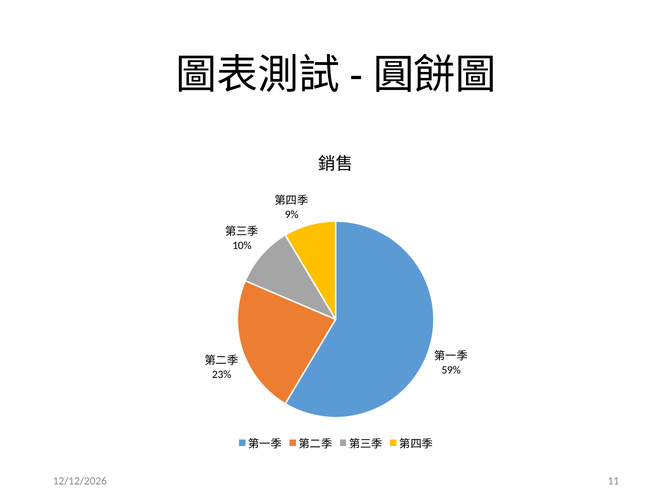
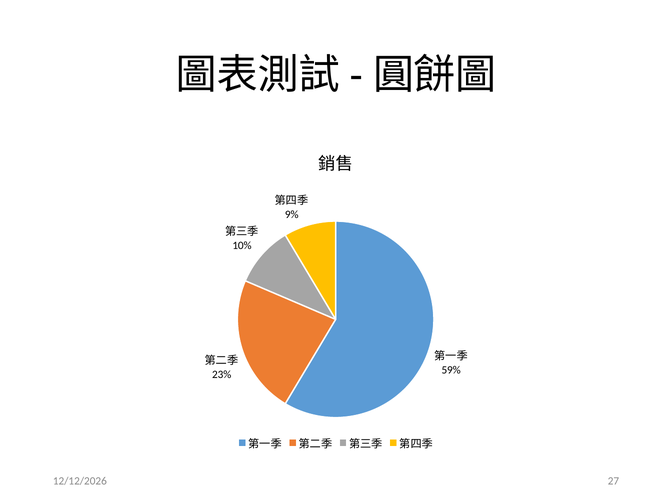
11: 11 -> 27
